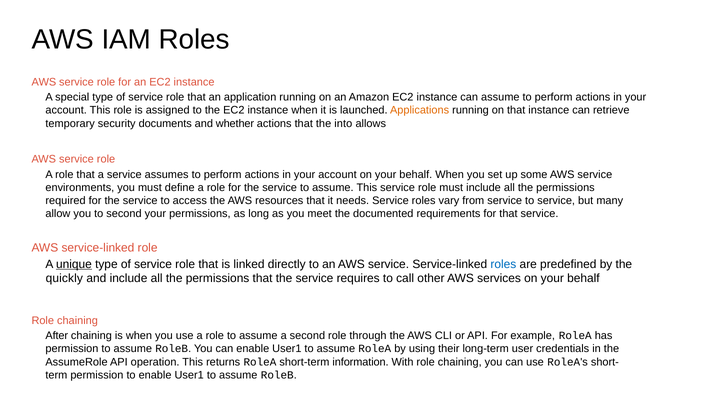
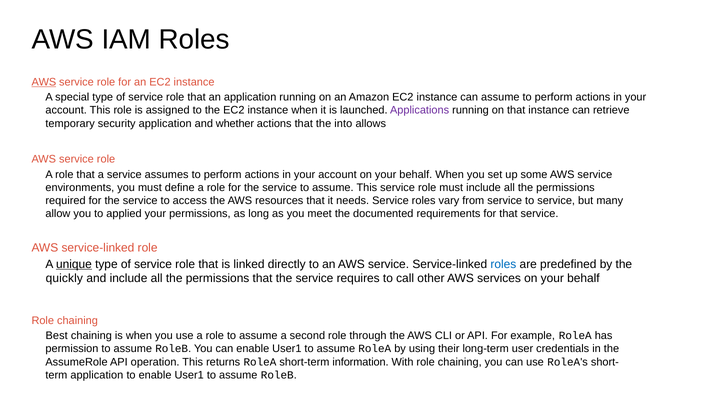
AWS at (44, 82) underline: none -> present
Applications colour: orange -> purple
security documents: documents -> application
to second: second -> applied
After: After -> Best
permission at (97, 375): permission -> application
